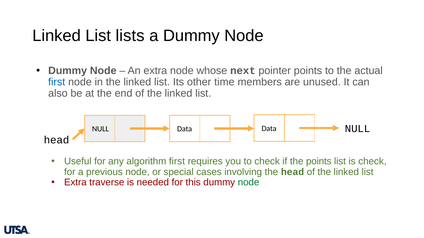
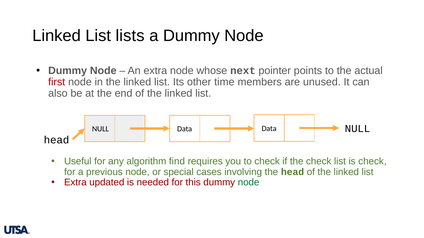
first at (57, 82) colour: blue -> red
algorithm first: first -> find
the points: points -> check
traverse: traverse -> updated
